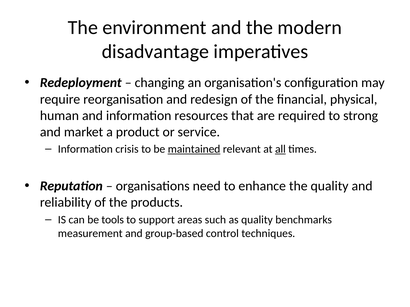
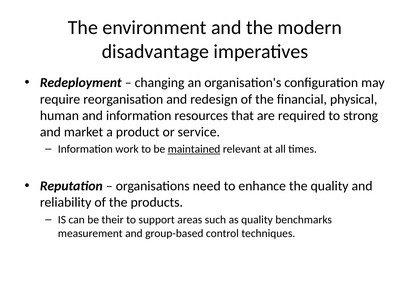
crisis: crisis -> work
all underline: present -> none
tools: tools -> their
